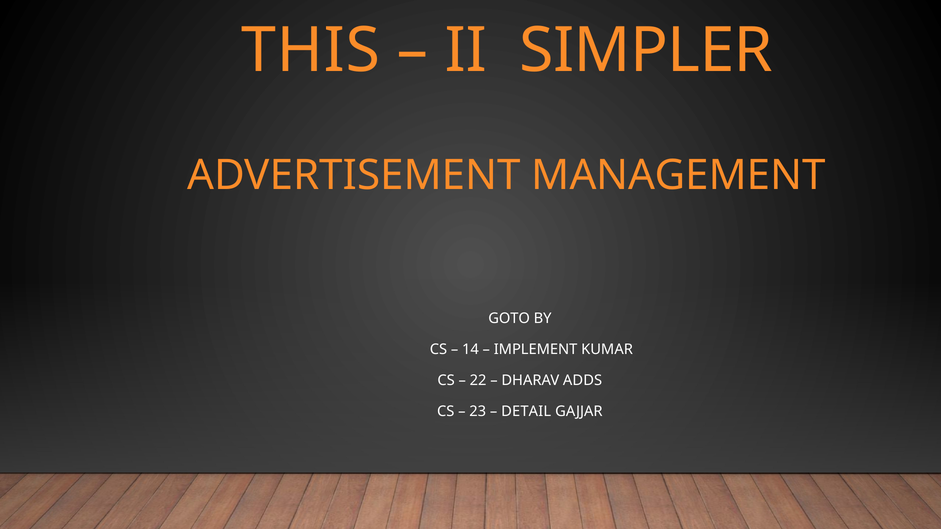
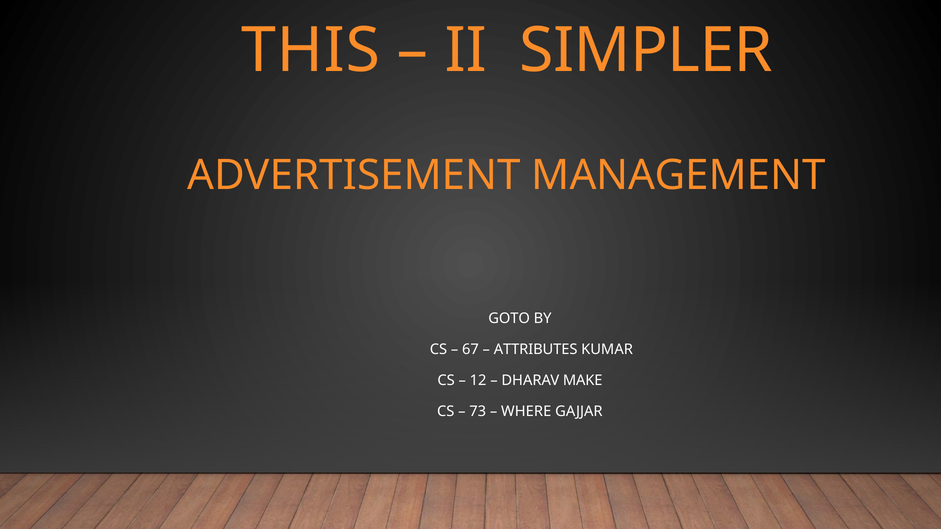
14: 14 -> 67
IMPLEMENT: IMPLEMENT -> ATTRIBUTES
22: 22 -> 12
ADDS: ADDS -> MAKE
23: 23 -> 73
DETAIL: DETAIL -> WHERE
